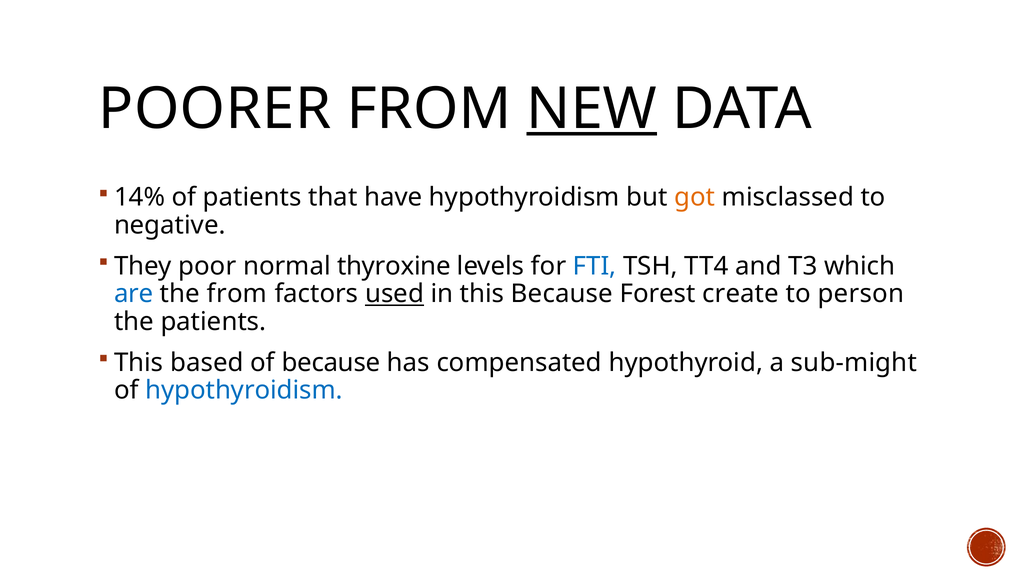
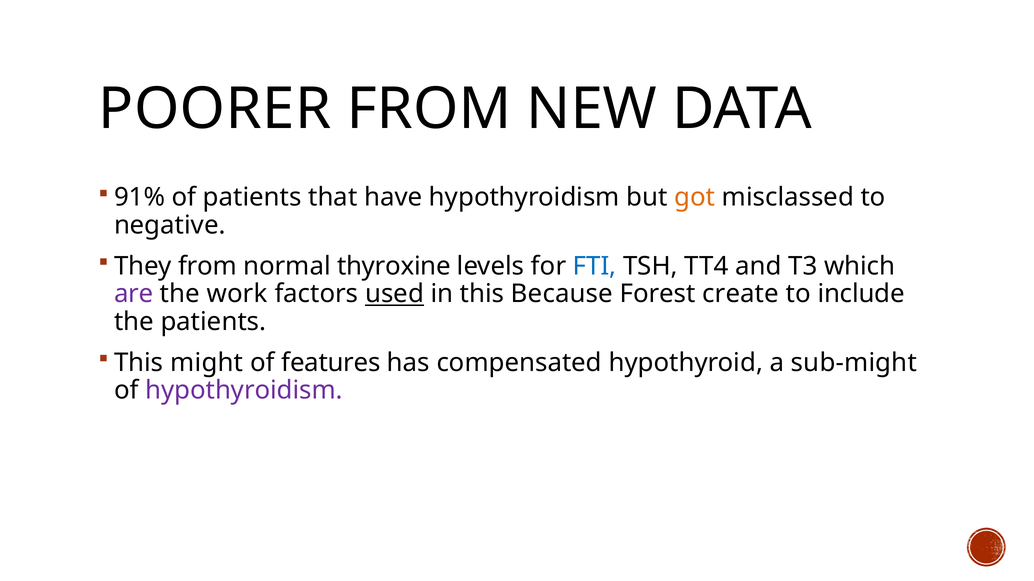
NEW underline: present -> none
14%: 14% -> 91%
They poor: poor -> from
are colour: blue -> purple
the from: from -> work
person: person -> include
based: based -> might
of because: because -> features
hypothyroidism at (244, 391) colour: blue -> purple
